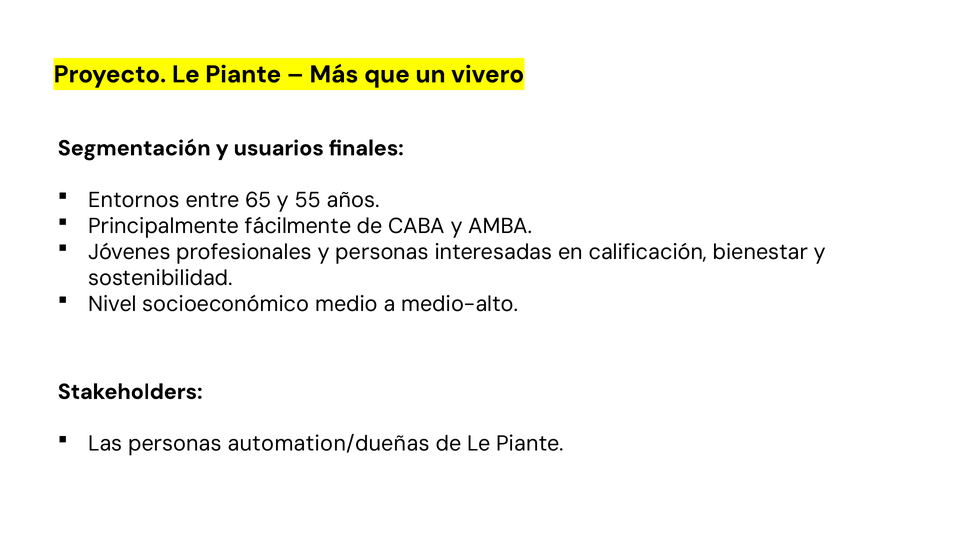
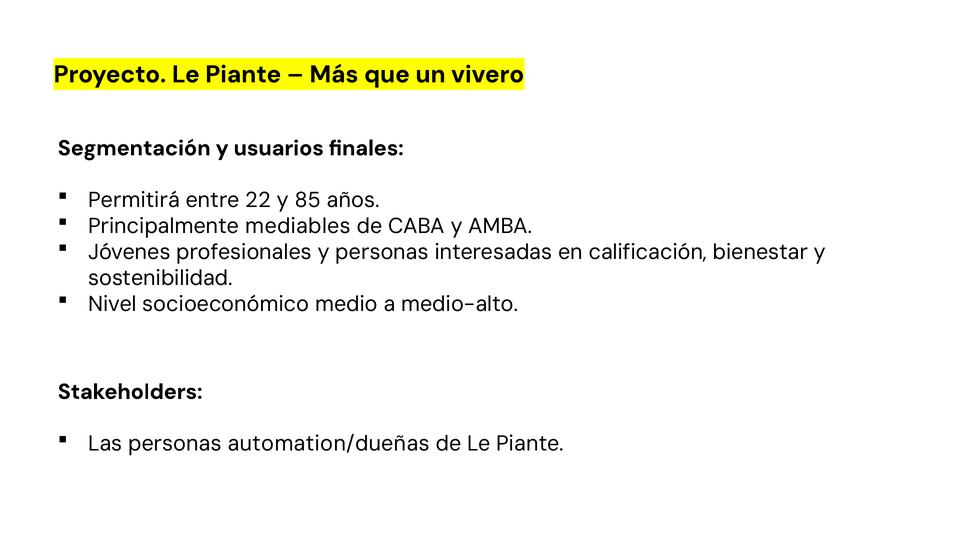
Entornos: Entornos -> Permitirá
65: 65 -> 22
55: 55 -> 85
fácilmente: fácilmente -> mediables
